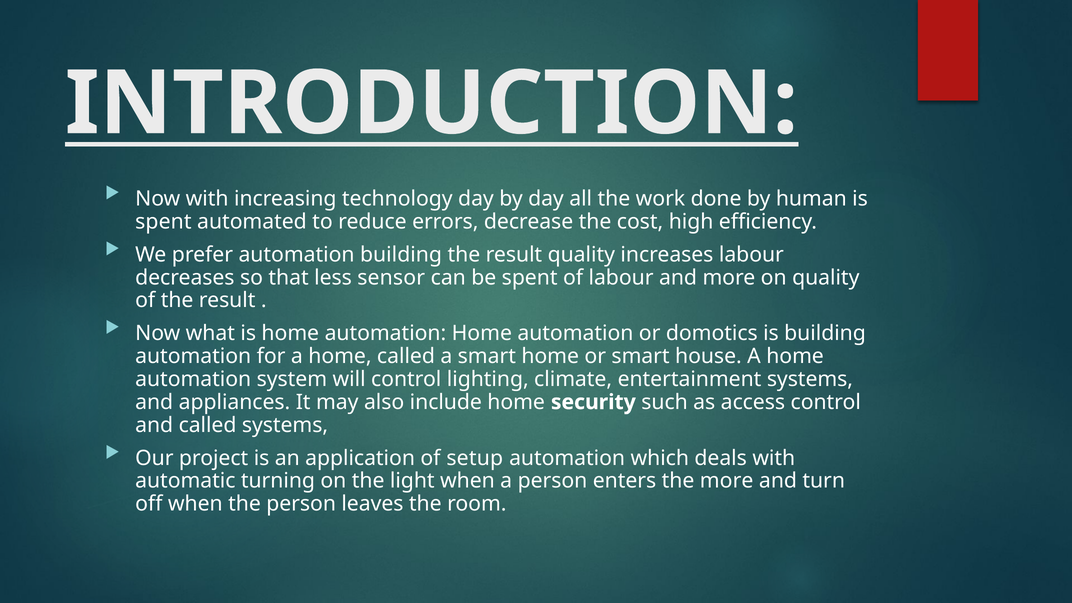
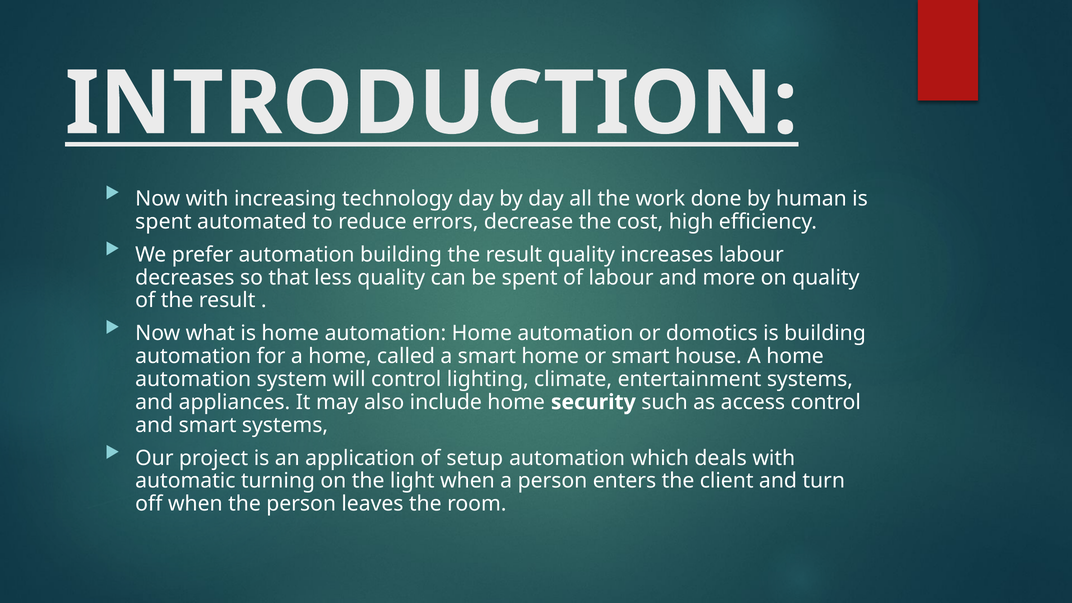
less sensor: sensor -> quality
and called: called -> smart
the more: more -> client
